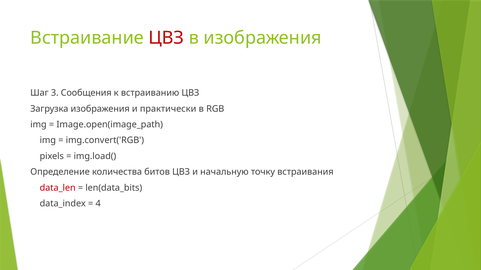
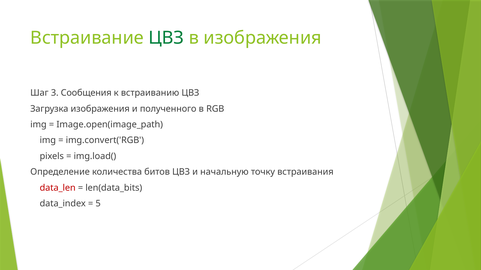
ЦВЗ at (166, 38) colour: red -> green
практически: практически -> полученного
4: 4 -> 5
